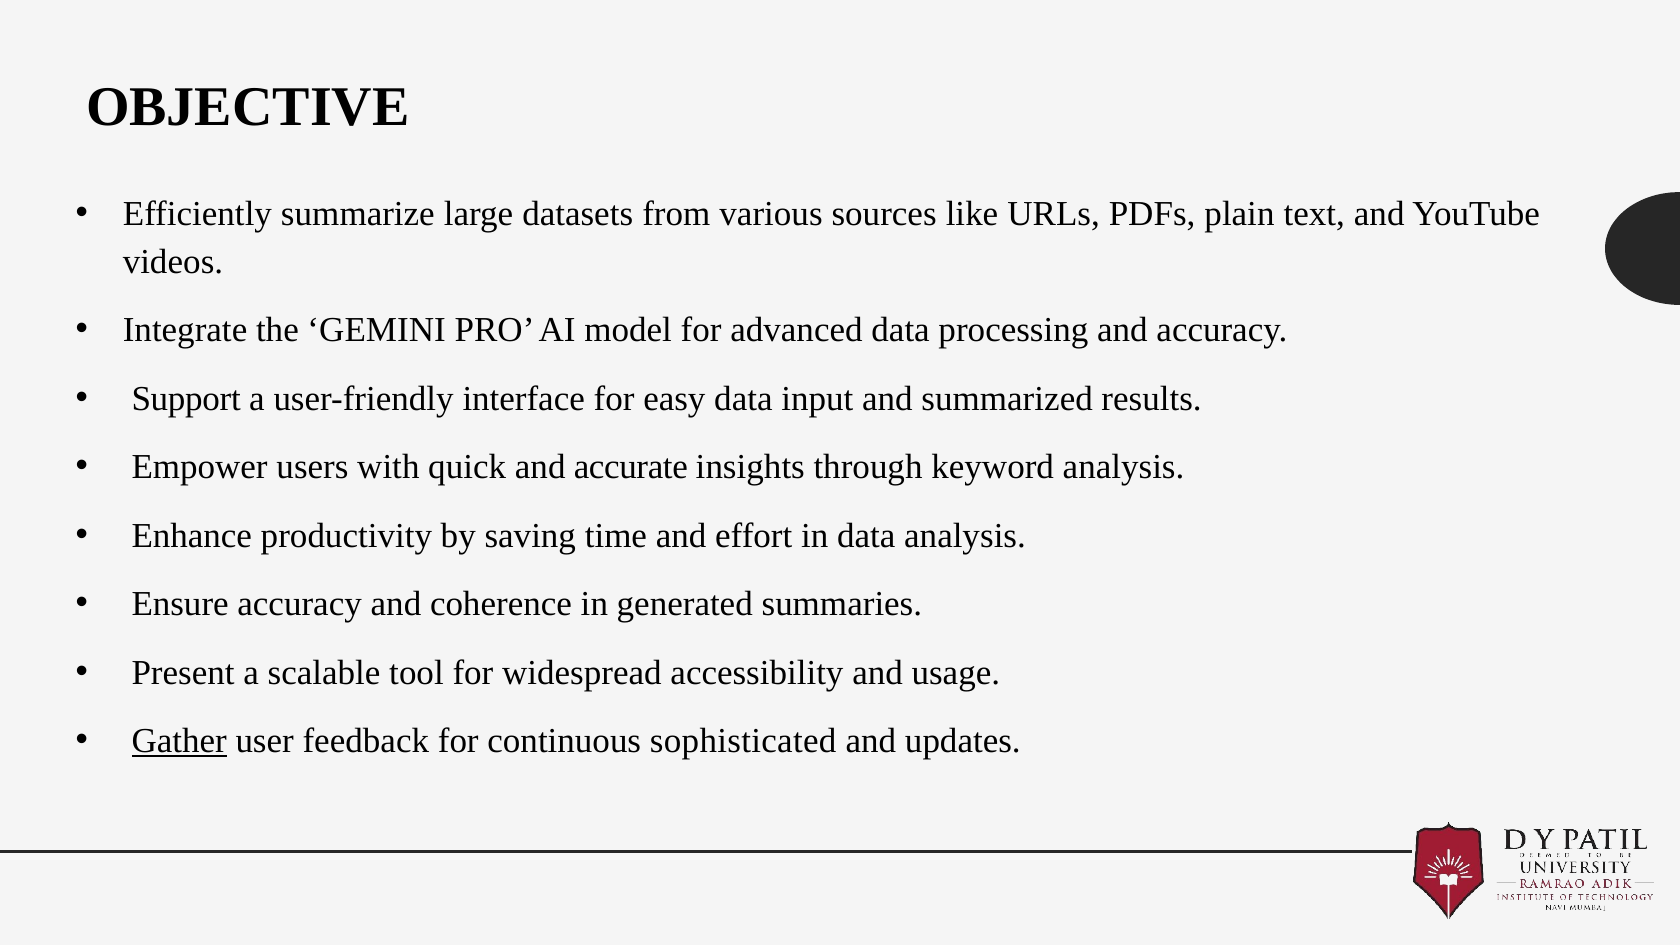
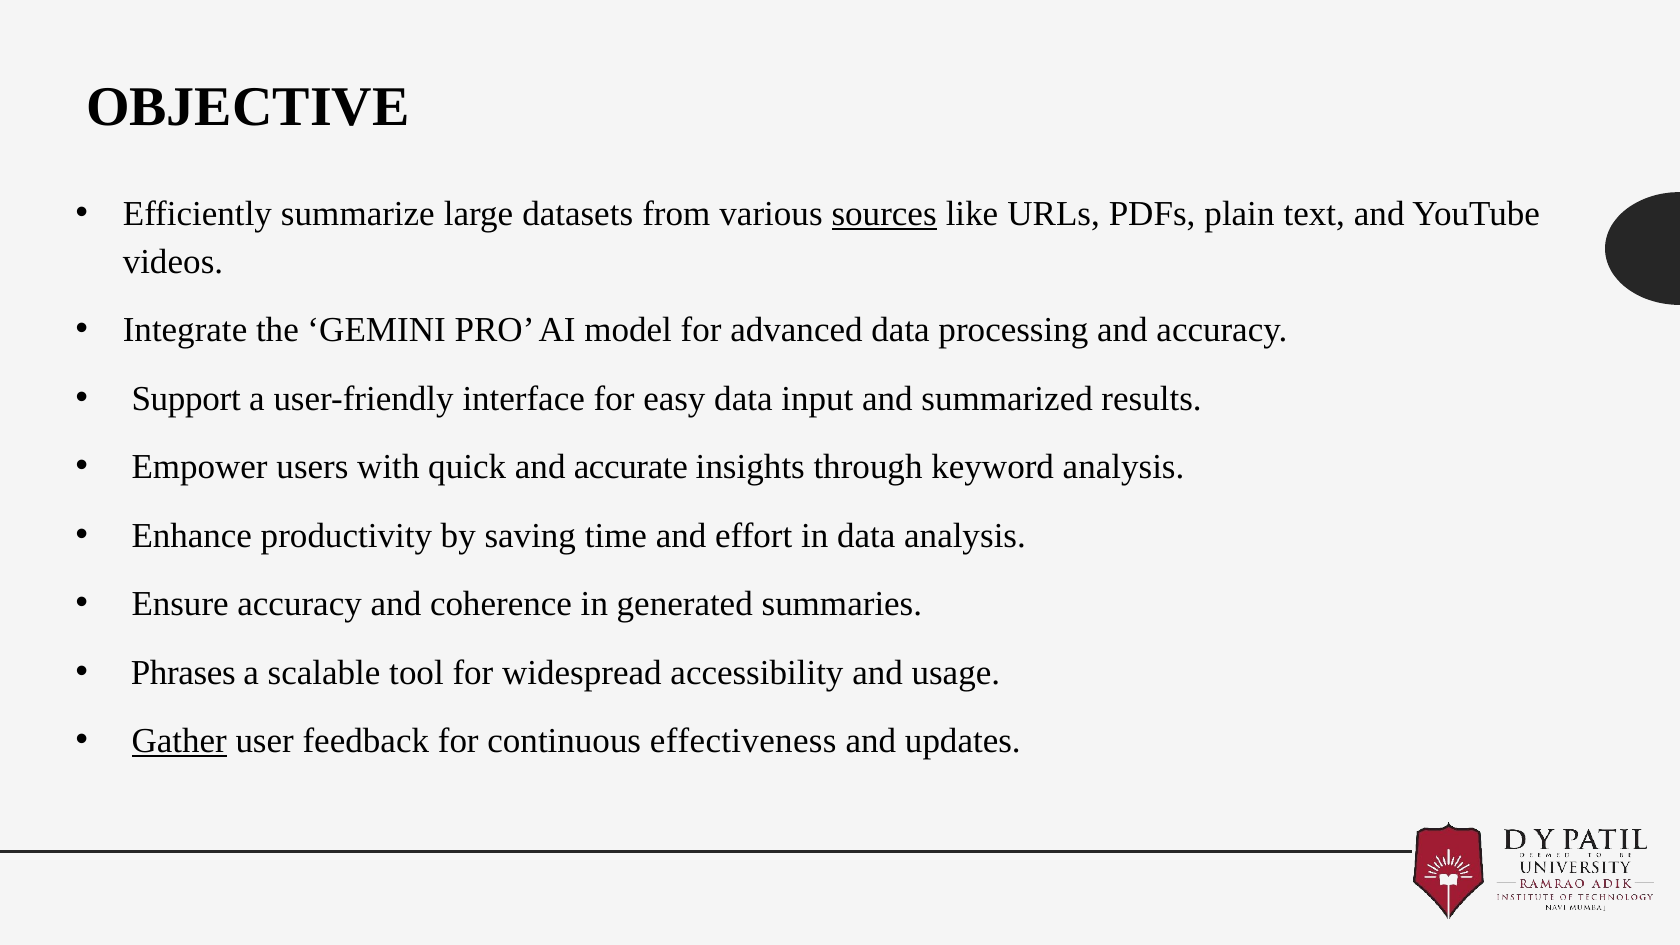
sources underline: none -> present
Present: Present -> Phrases
sophisticated: sophisticated -> effectiveness
